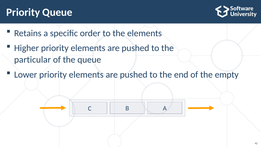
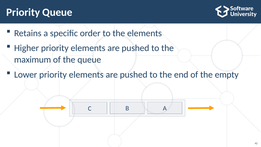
particular: particular -> maximum
